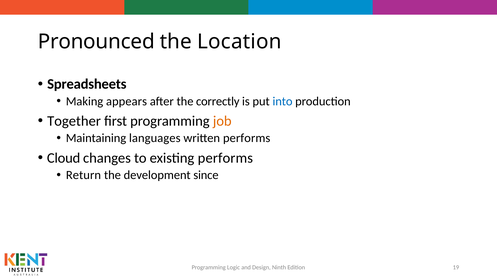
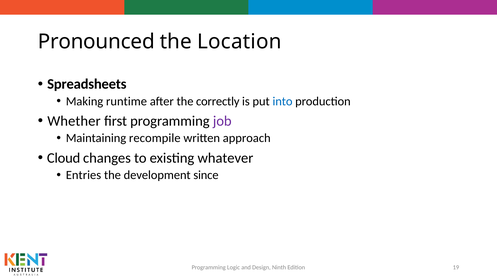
appears: appears -> runtime
Together: Together -> Whether
job colour: orange -> purple
languages: languages -> recompile
written performs: performs -> approach
existing performs: performs -> whatever
Return: Return -> Entries
